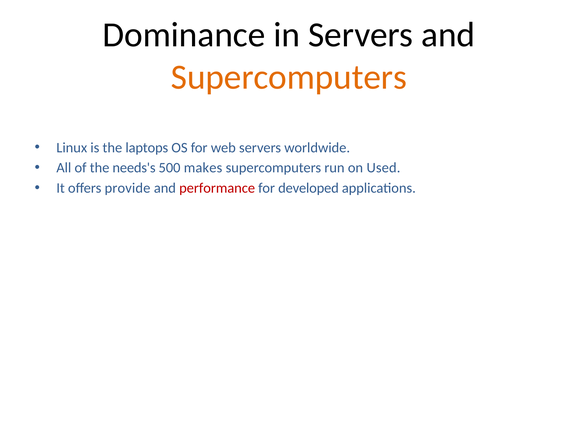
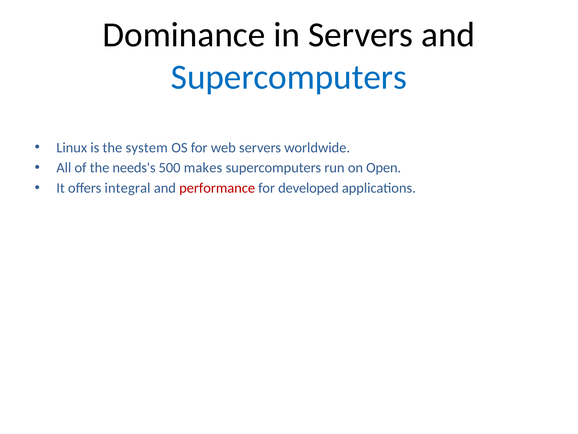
Supercomputers at (289, 77) colour: orange -> blue
laptops: laptops -> system
Used: Used -> Open
provide: provide -> integral
